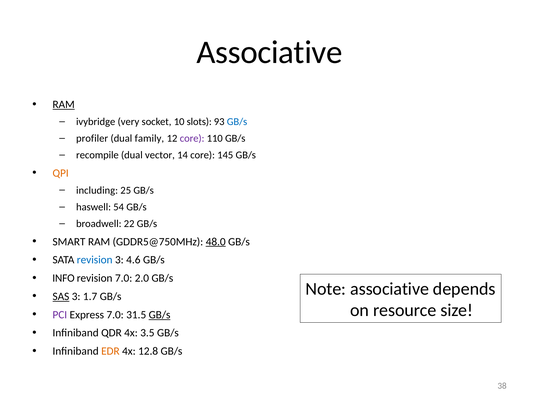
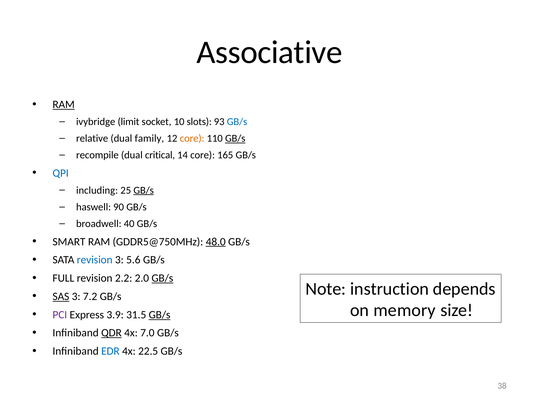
very: very -> limit
profiler: profiler -> relative
core at (192, 139) colour: purple -> orange
GB/s at (235, 139) underline: none -> present
vector: vector -> critical
145: 145 -> 165
QPI colour: orange -> blue
GB/s at (144, 190) underline: none -> present
54: 54 -> 90
22: 22 -> 40
4.6: 4.6 -> 5.6
INFO: INFO -> FULL
revision 7.0: 7.0 -> 2.2
GB/s at (162, 278) underline: none -> present
Note associative: associative -> instruction
1.7: 1.7 -> 7.2
resource: resource -> memory
Express 7.0: 7.0 -> 3.9
QDR underline: none -> present
3.5: 3.5 -> 7.0
EDR colour: orange -> blue
12.8: 12.8 -> 22.5
